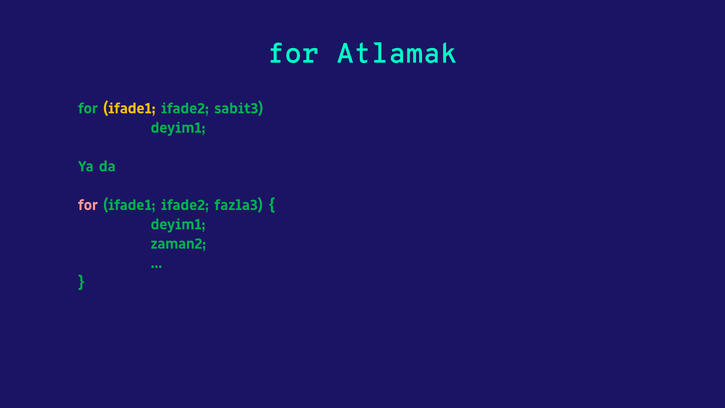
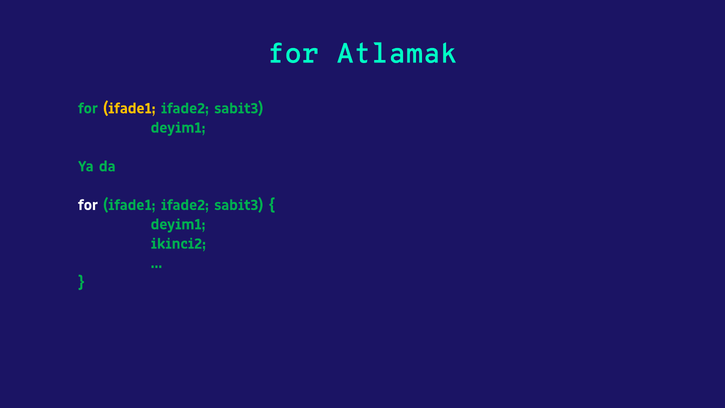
for at (88, 205) colour: pink -> white
fazla3 at (239, 205): fazla3 -> sabit3
zaman2: zaman2 -> ikinci2
